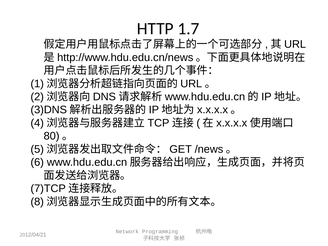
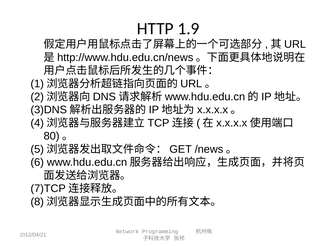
1.7: 1.7 -> 1.9
